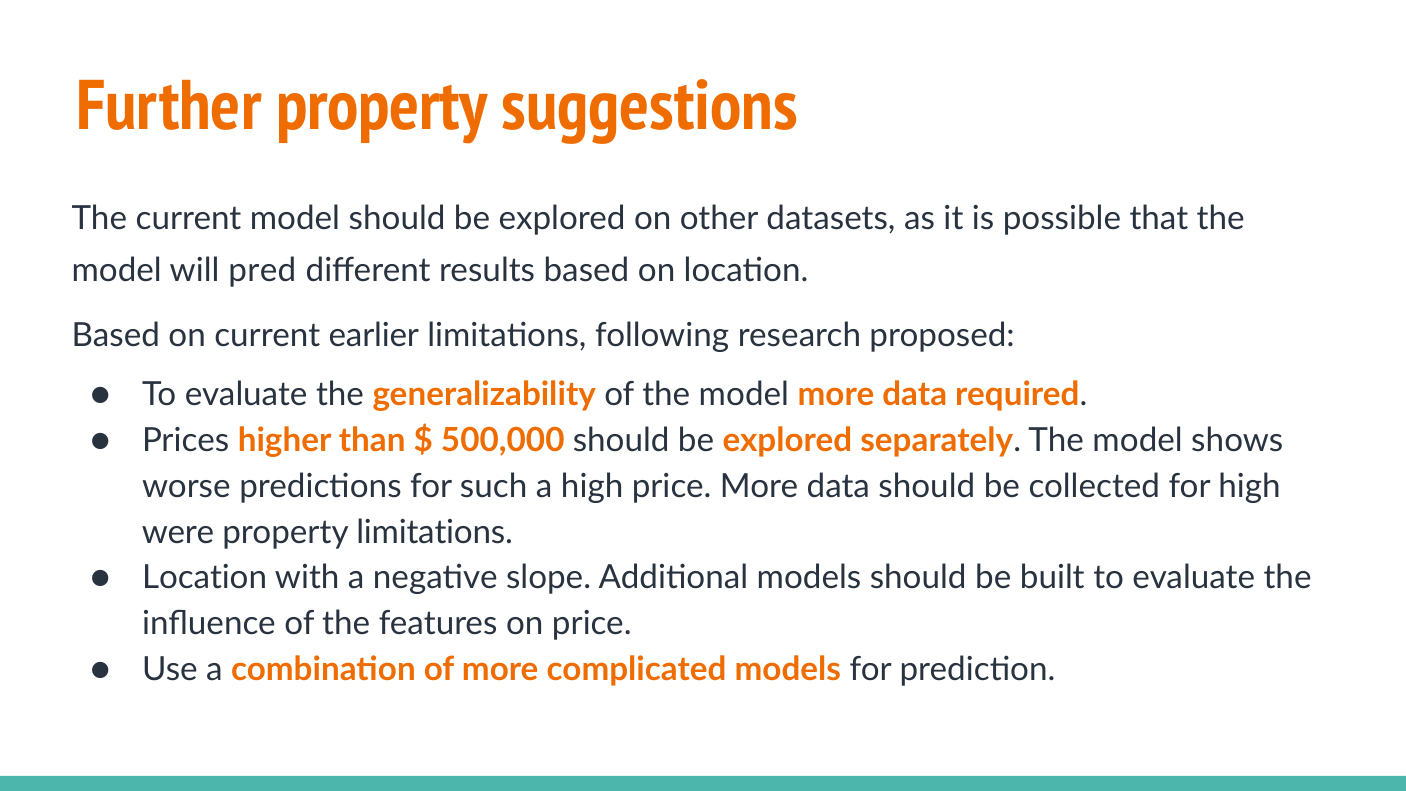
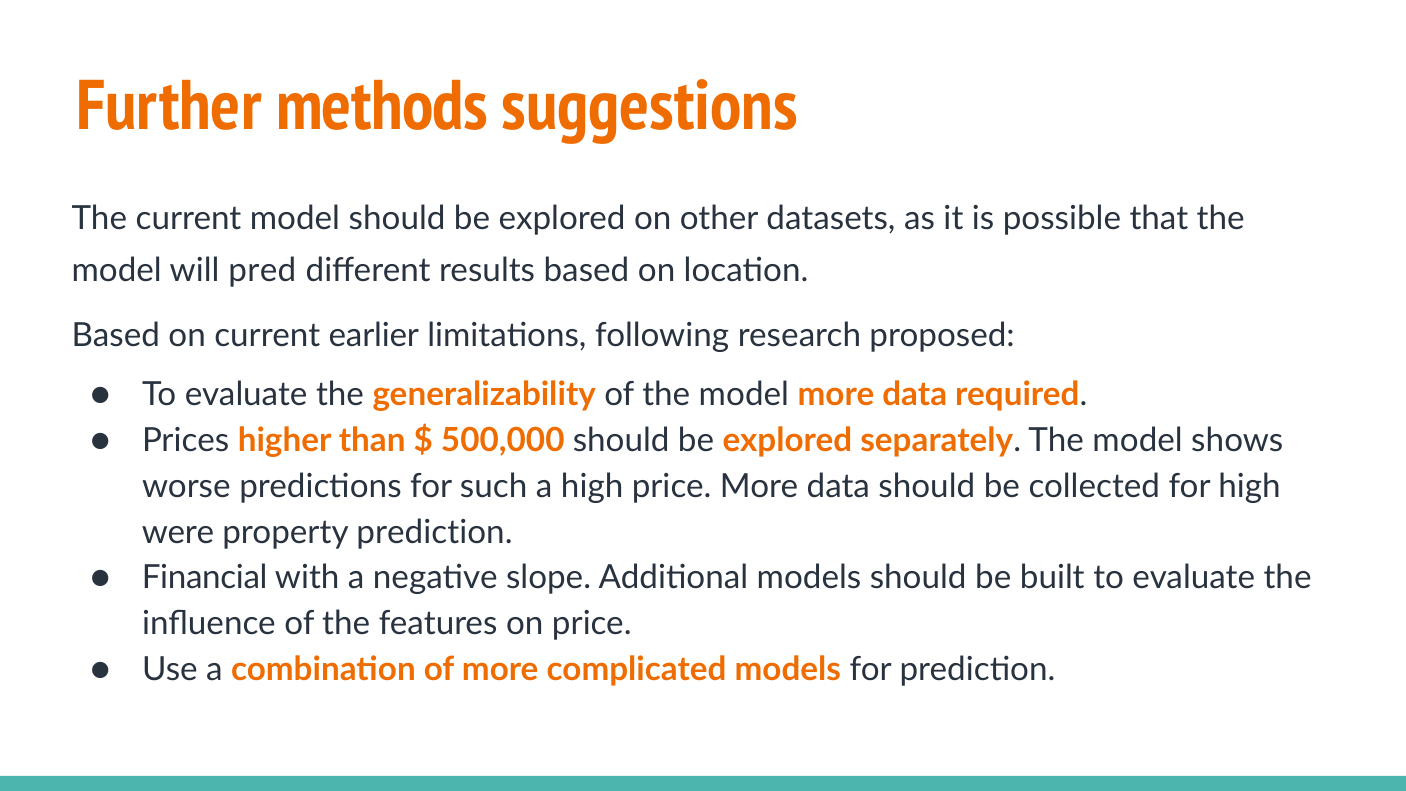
Further property: property -> methods
property limitations: limitations -> prediction
Location at (205, 578): Location -> Financial
